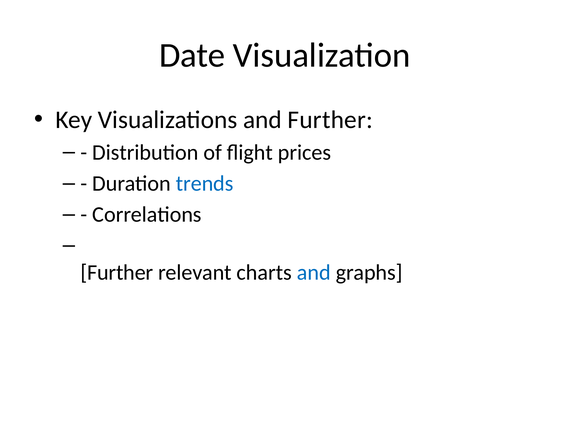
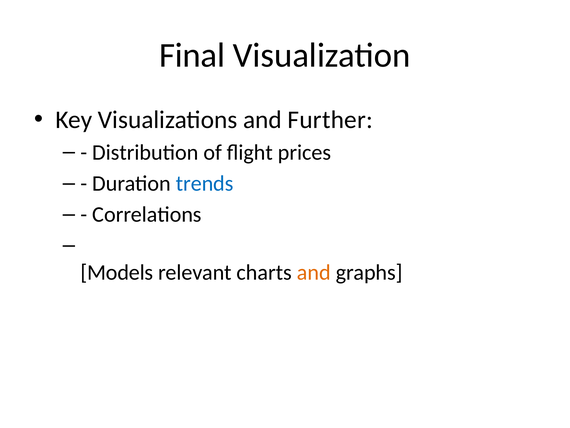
Date: Date -> Final
Further at (117, 272): Further -> Models
and at (314, 272) colour: blue -> orange
